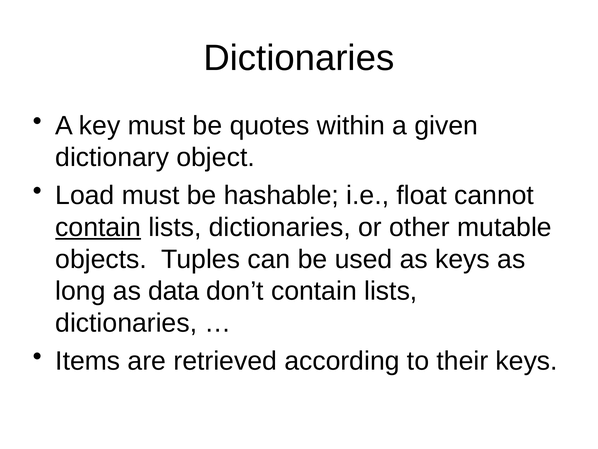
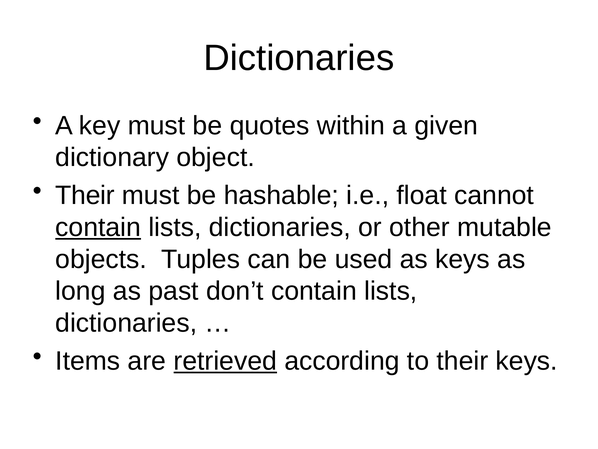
Load at (85, 195): Load -> Their
data: data -> past
retrieved underline: none -> present
